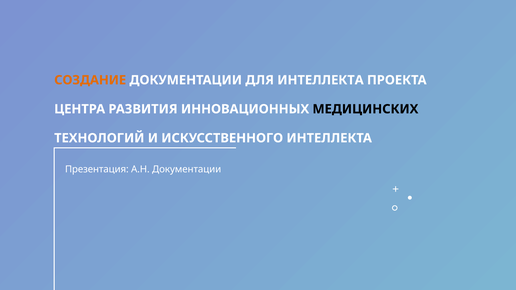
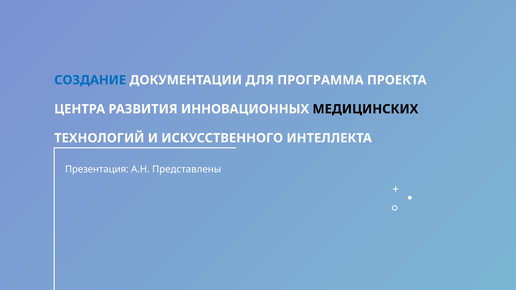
СОЗДАНИЕ colour: orange -> blue
ДЛЯ ИНТЕЛЛЕКТА: ИНТЕЛЛЕКТА -> ПРОГРАММА
А.Н Документации: Документации -> Представлены
